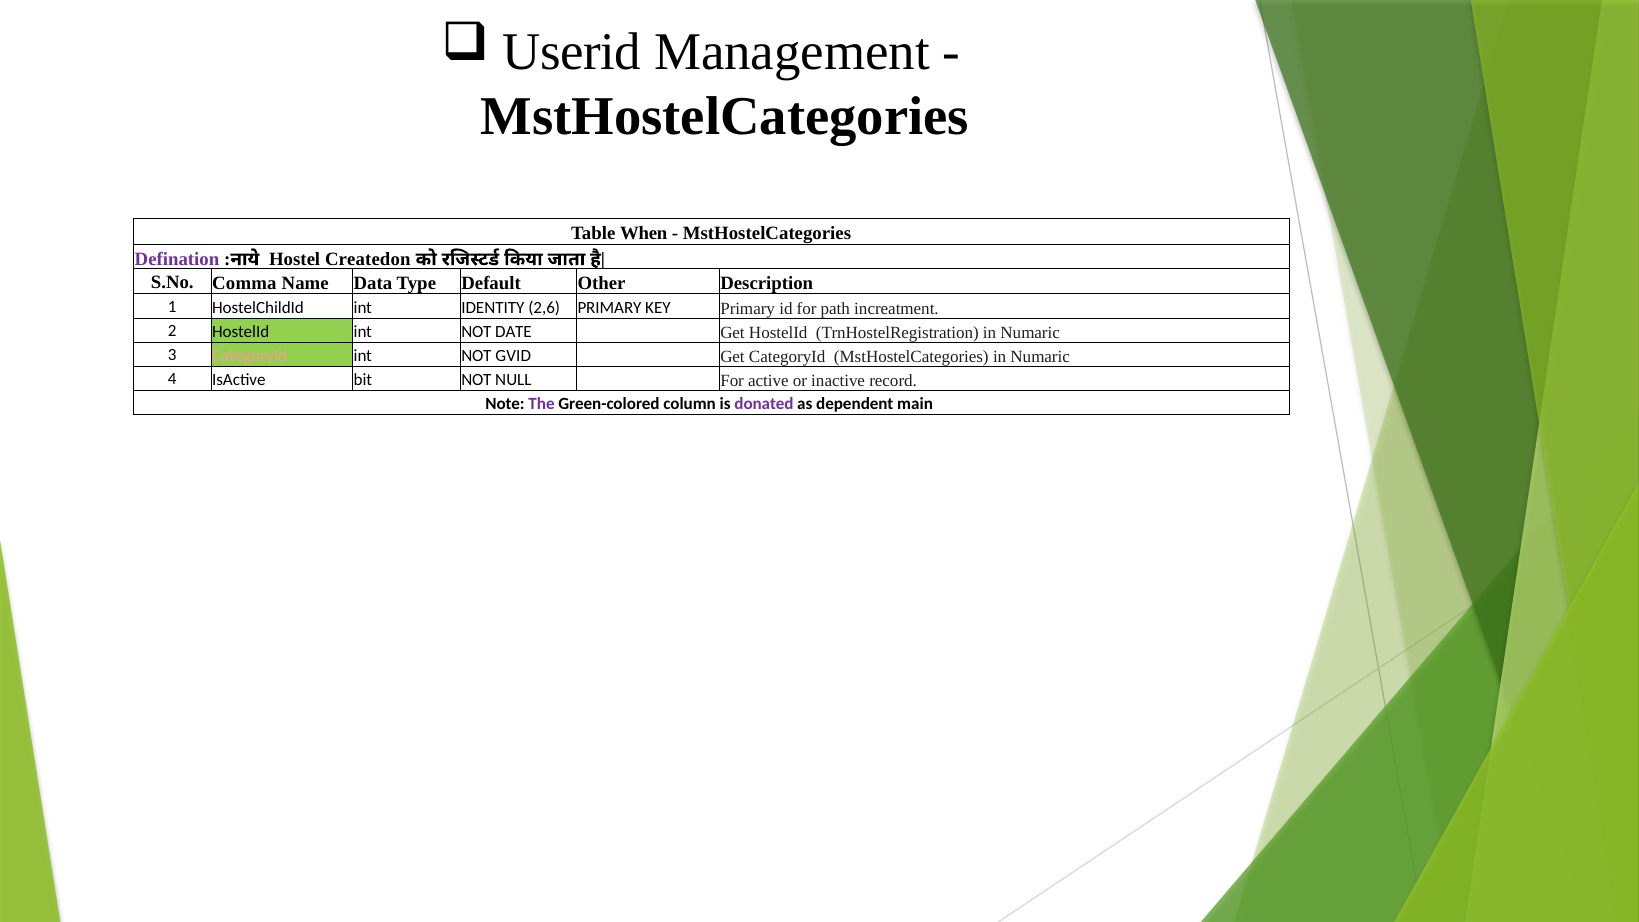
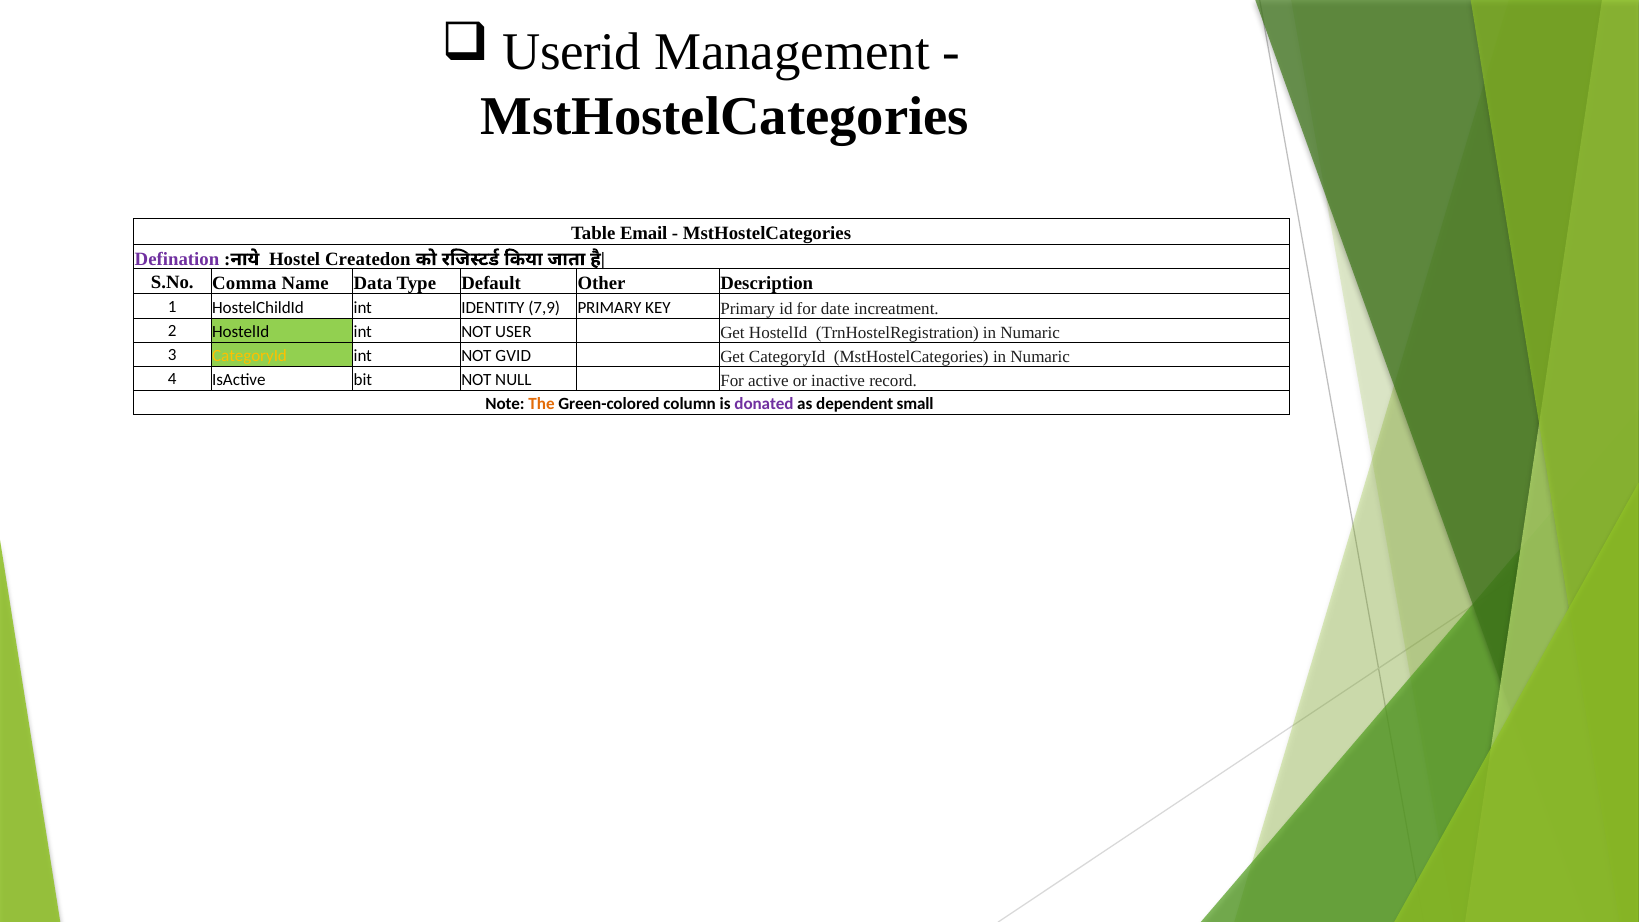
When: When -> Email
2,6: 2,6 -> 7,9
path: path -> date
DATE: DATE -> USER
CategoryId at (250, 356) colour: pink -> yellow
The colour: purple -> orange
main: main -> small
